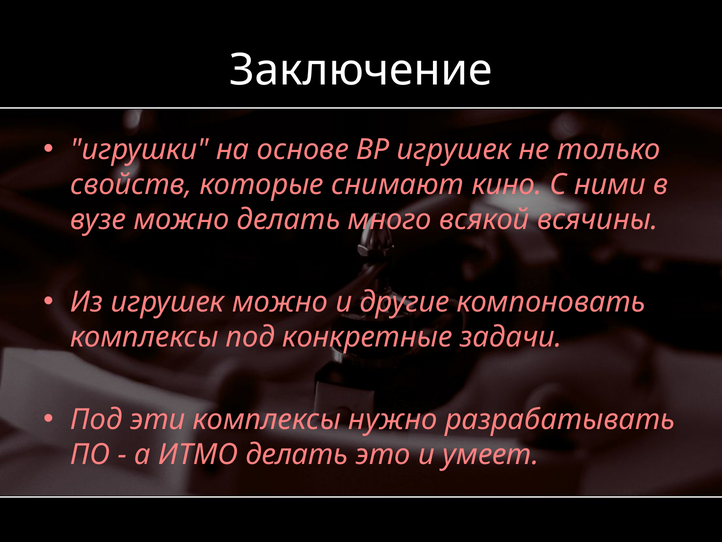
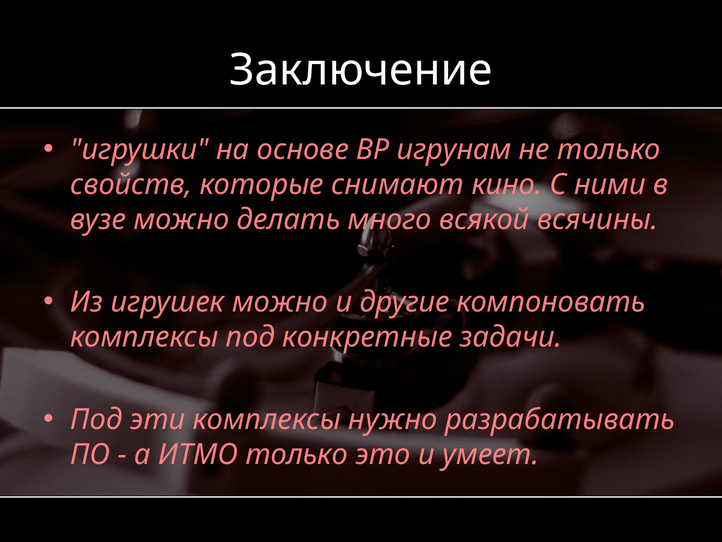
ВР игрушек: игрушек -> игрунам
ИТМО делать: делать -> только
